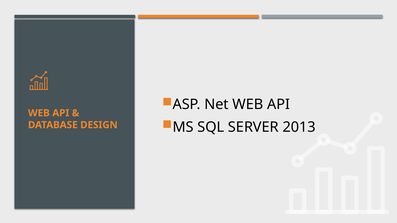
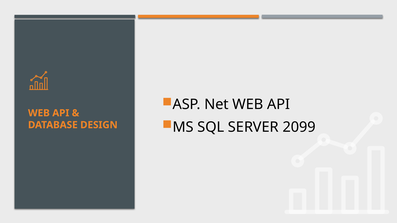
2013: 2013 -> 2099
